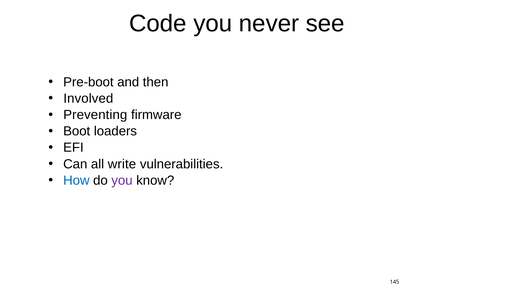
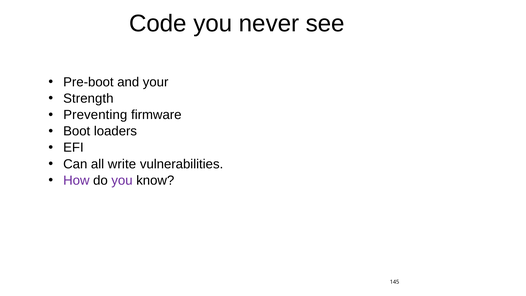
then: then -> your
Involved: Involved -> Strength
How colour: blue -> purple
